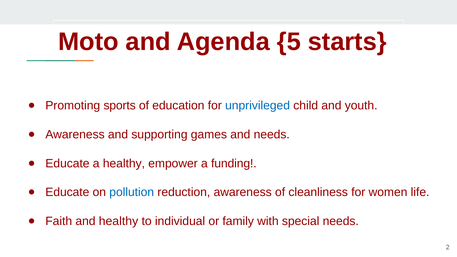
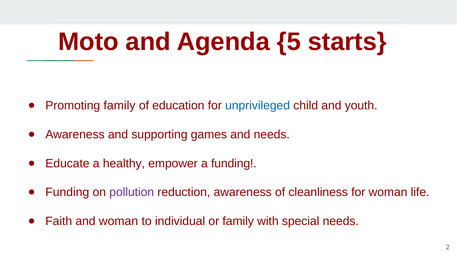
Promoting sports: sports -> family
Educate at (67, 192): Educate -> Funding
pollution colour: blue -> purple
for women: women -> woman
and healthy: healthy -> woman
